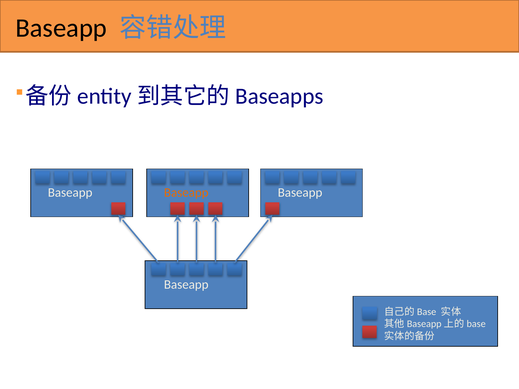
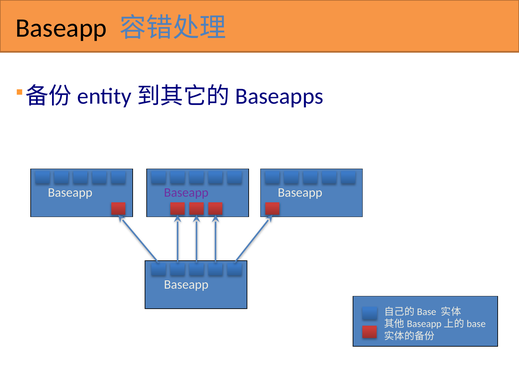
Baseapp at (186, 193) colour: orange -> purple
